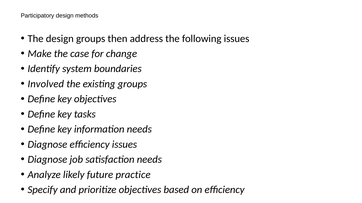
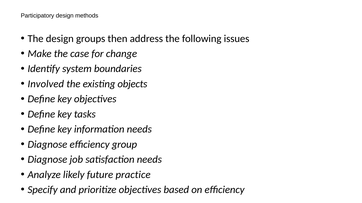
existing groups: groups -> objects
efficiency issues: issues -> group
